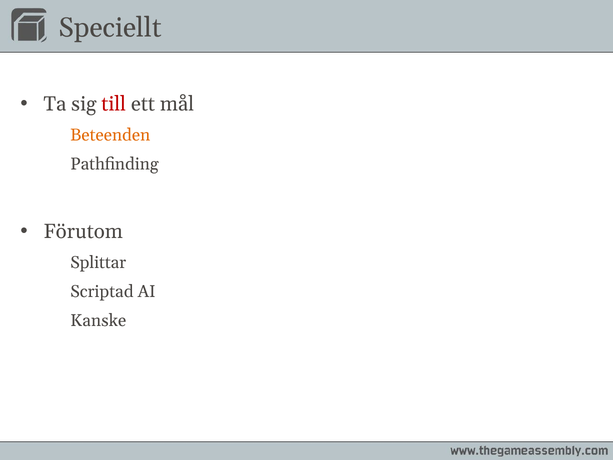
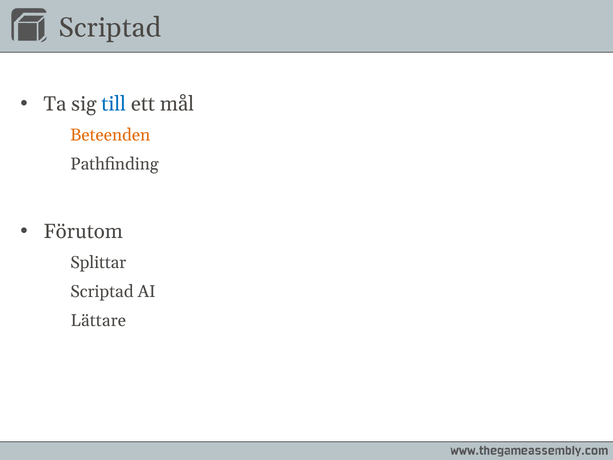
Speciellt at (110, 27): Speciellt -> Scriptad
till colour: red -> blue
Kanske: Kanske -> Lättare
